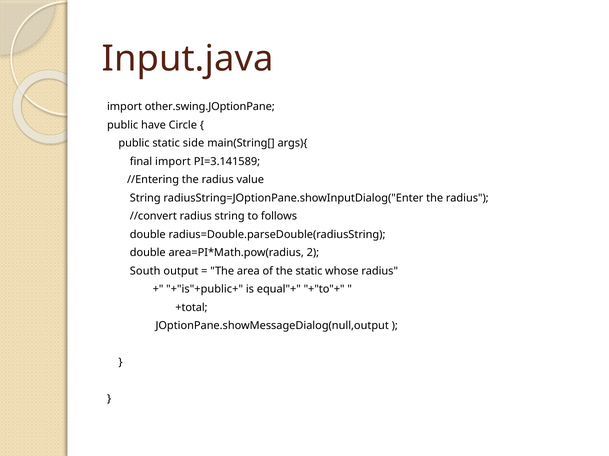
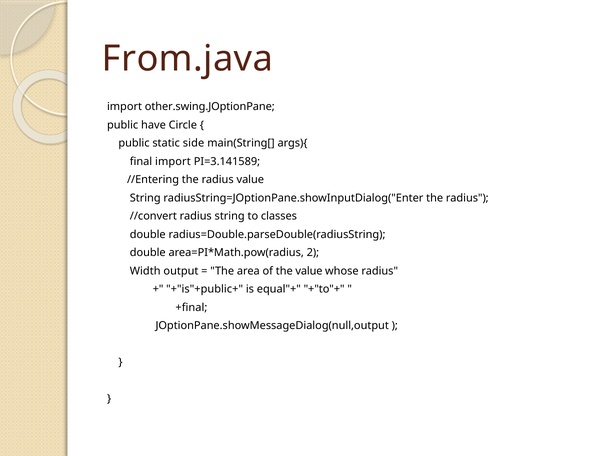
Input.java: Input.java -> From.java
follows: follows -> classes
South: South -> Width
the static: static -> value
+total: +total -> +final
